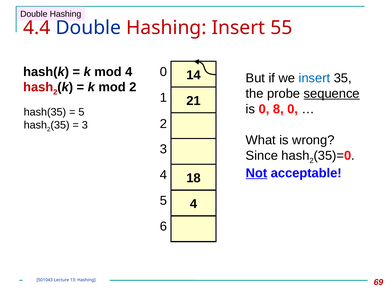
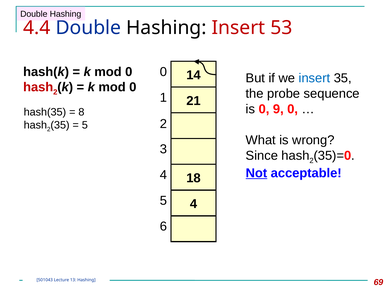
Hashing at (166, 28) colour: red -> black
55: 55 -> 53
4 at (129, 72): 4 -> 0
2 at (133, 87): 2 -> 0
sequence underline: present -> none
8: 8 -> 9
5 at (81, 112): 5 -> 8
3 at (85, 125): 3 -> 5
